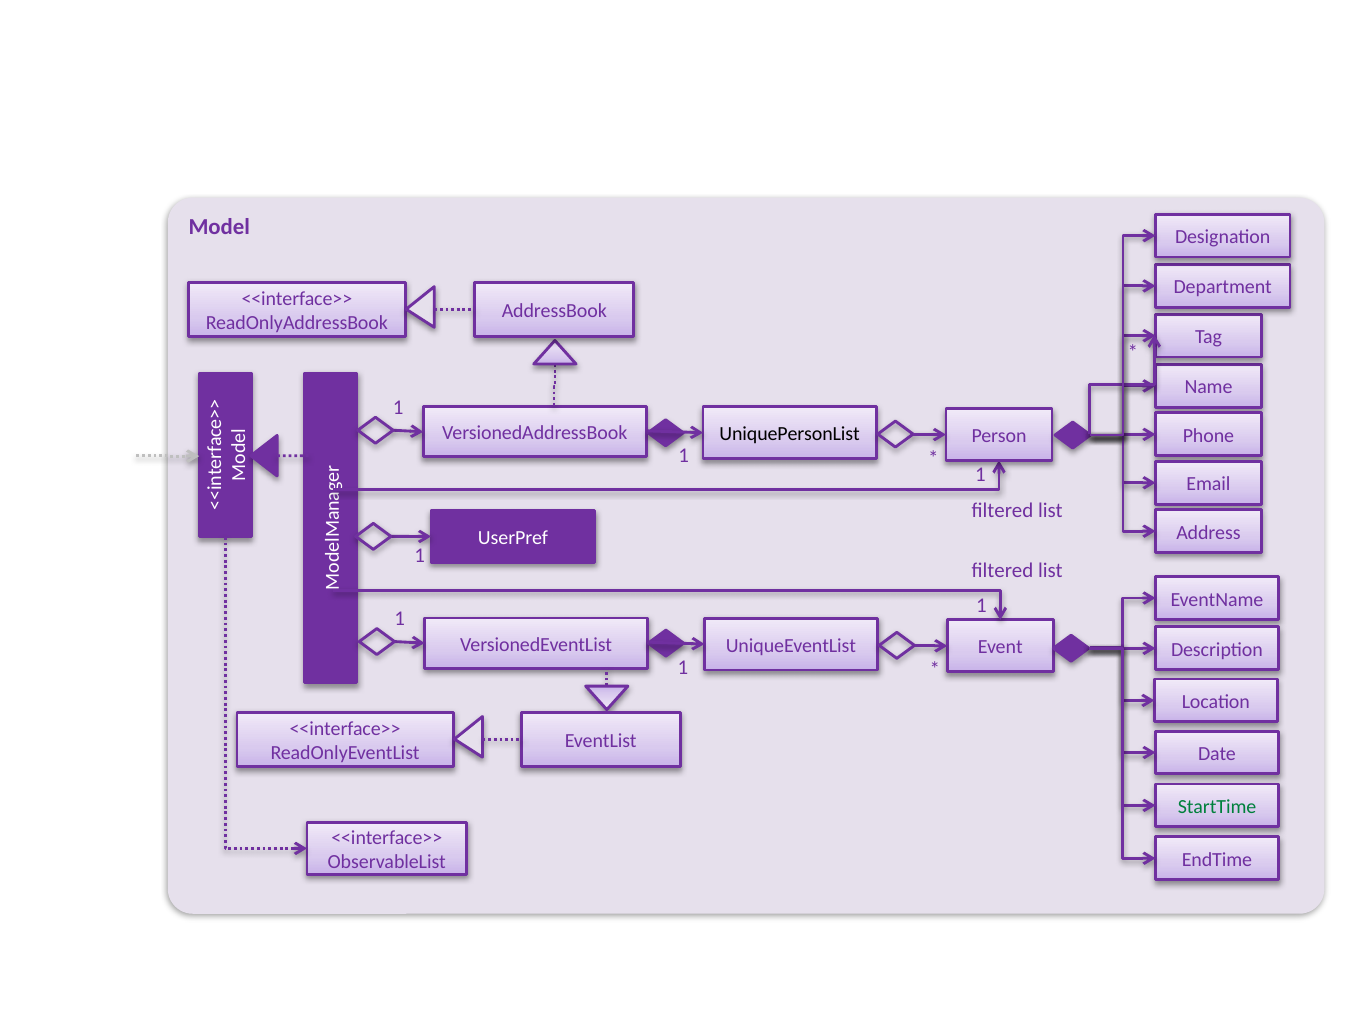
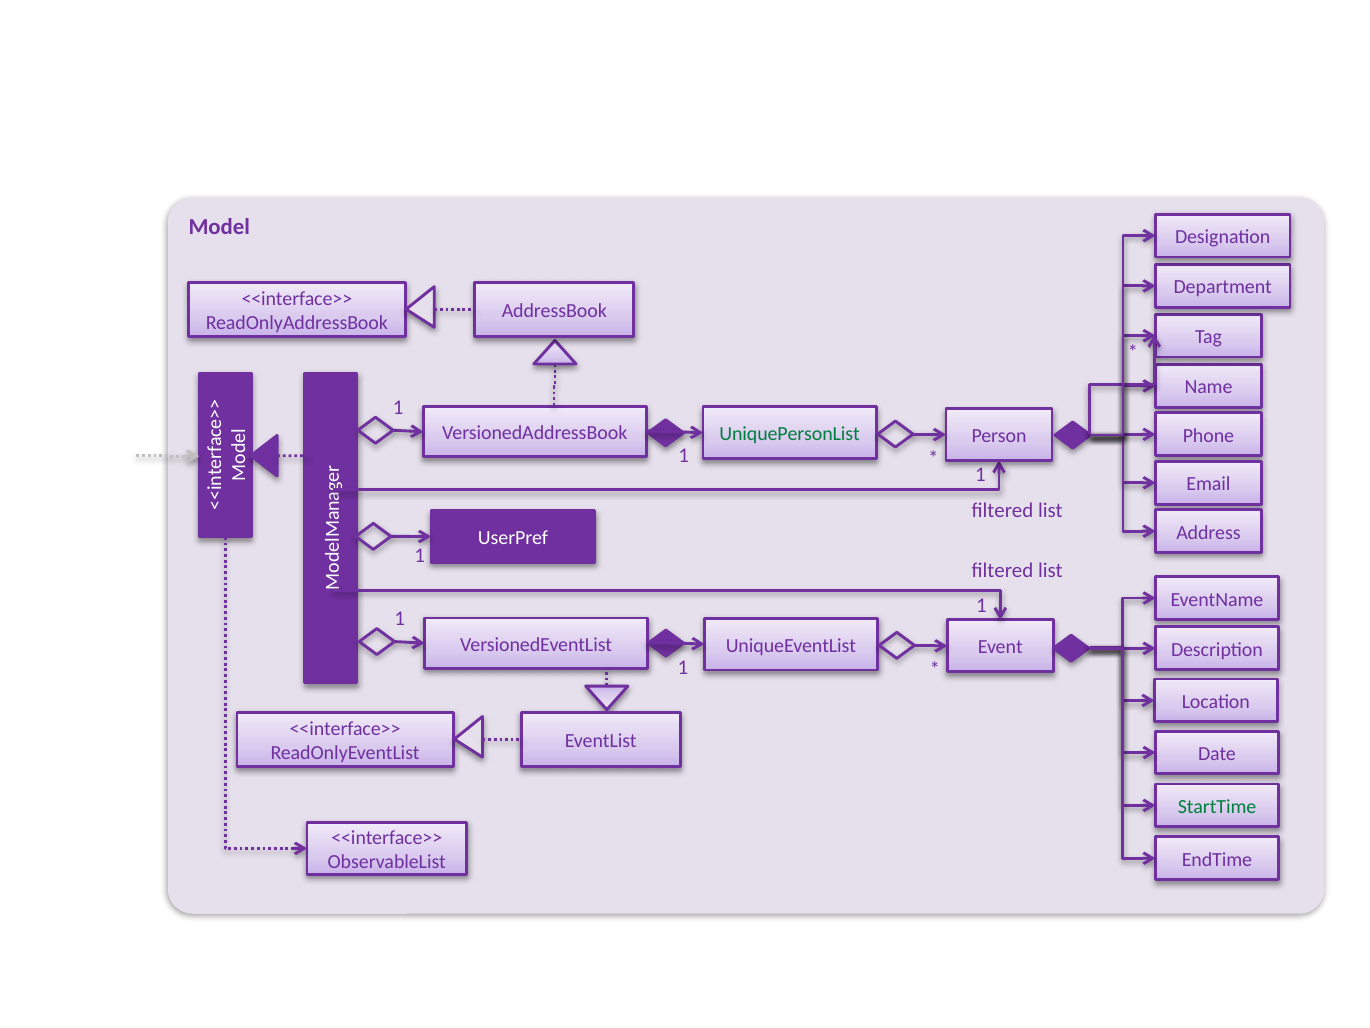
UniquePersonList colour: black -> green
